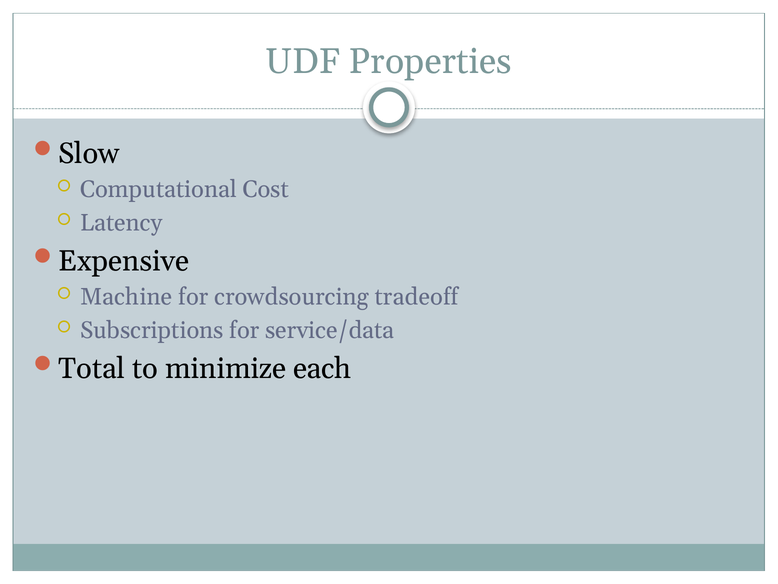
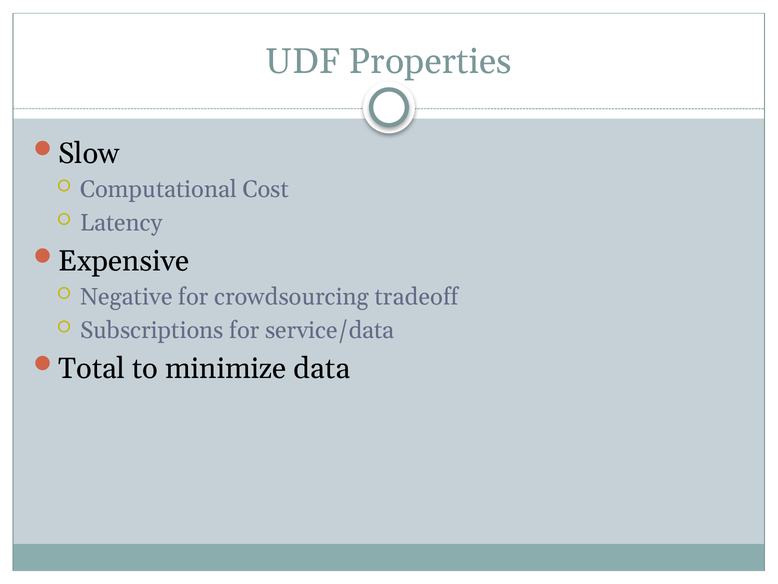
Machine: Machine -> Negative
each: each -> data
